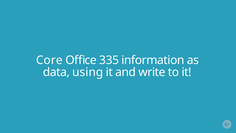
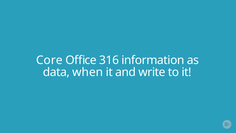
335: 335 -> 316
using: using -> when
